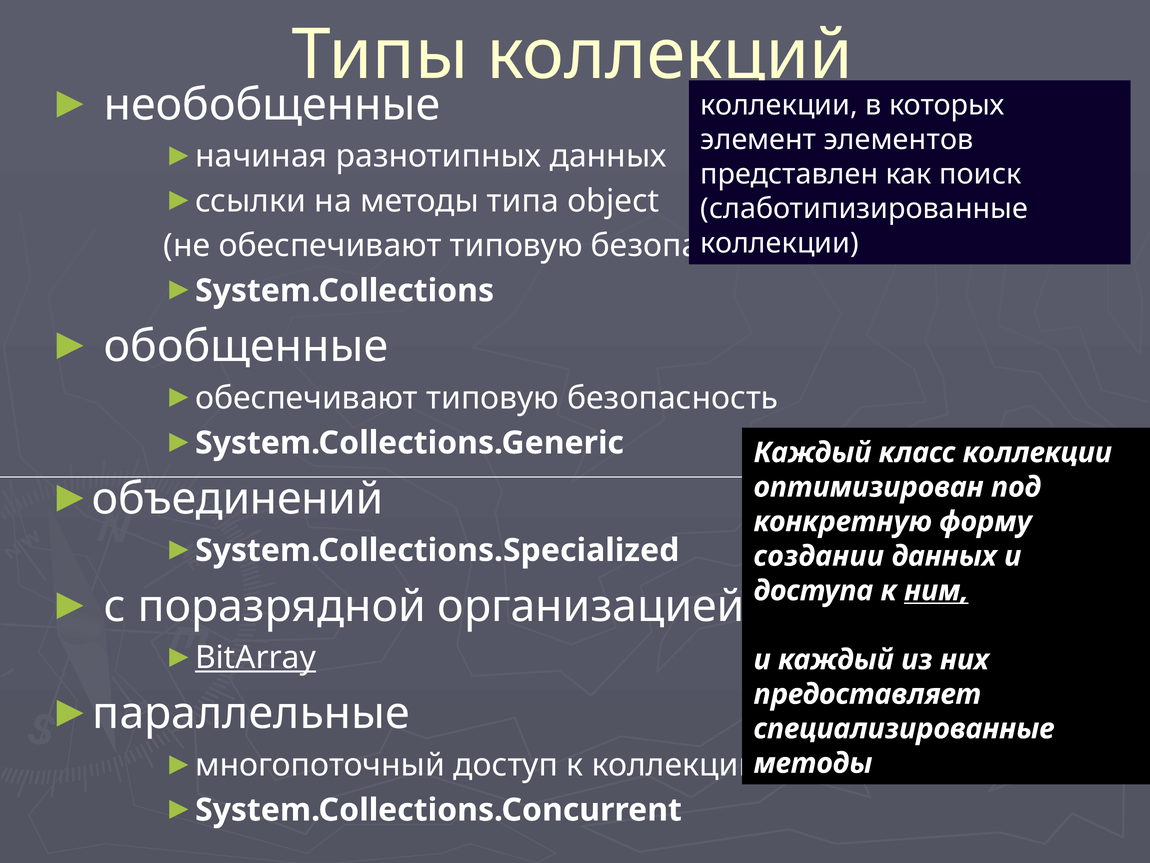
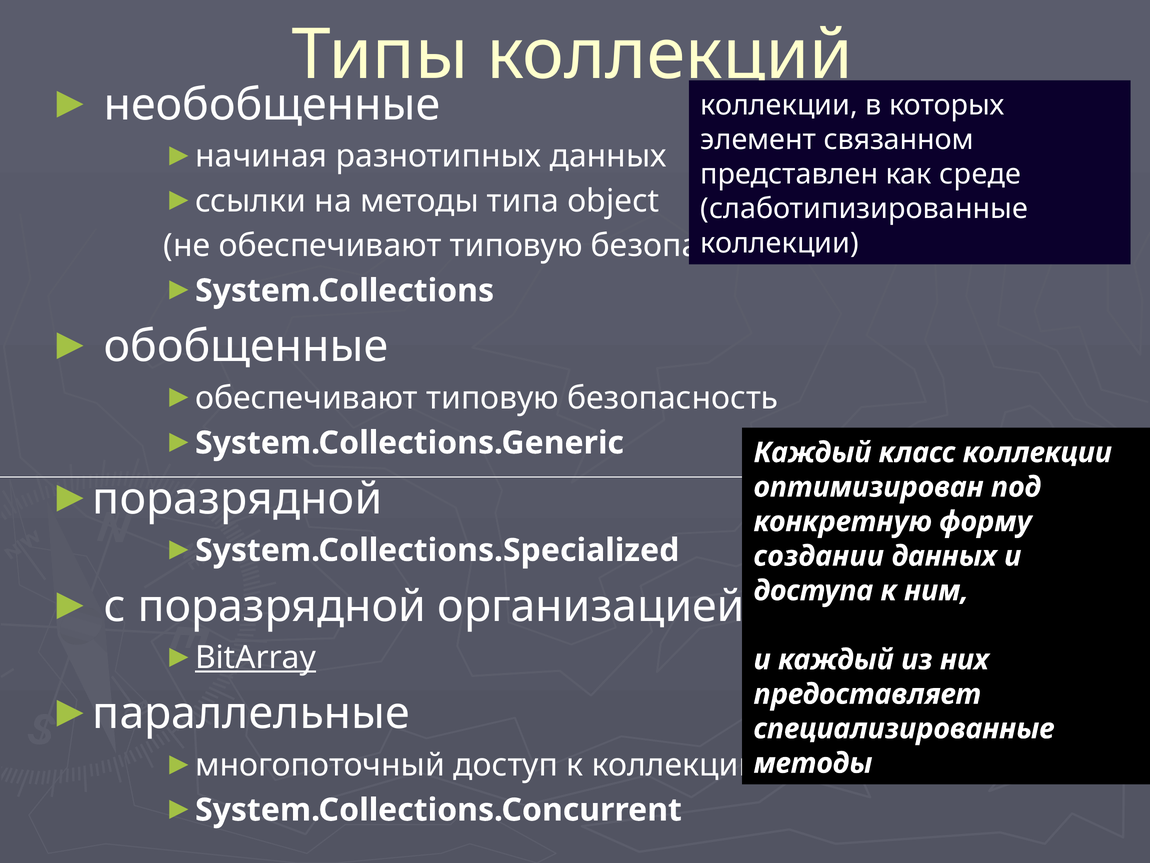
элементов: элементов -> связанном
поиск: поиск -> среде
объединений at (238, 499): объединений -> поразрядной
ним underline: present -> none
